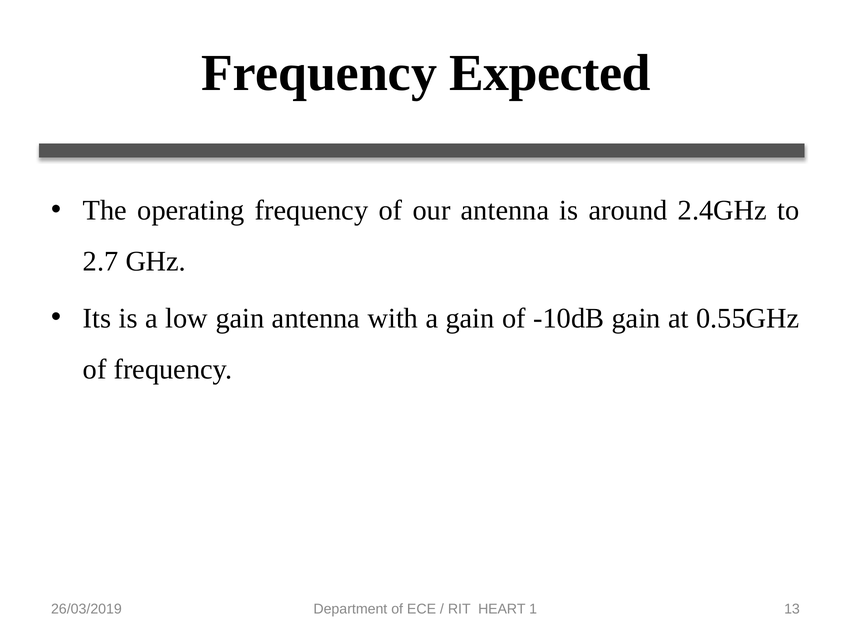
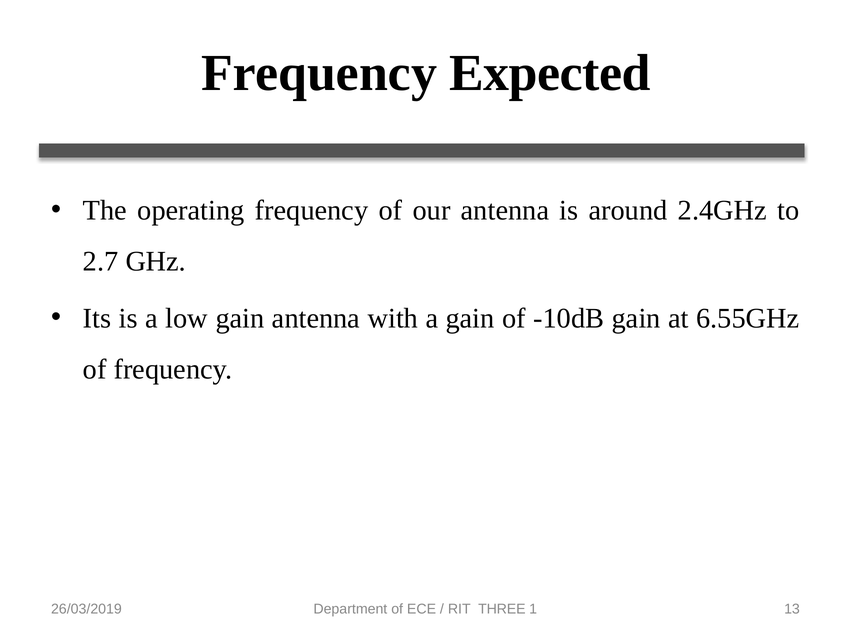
0.55GHz: 0.55GHz -> 6.55GHz
HEART: HEART -> THREE
